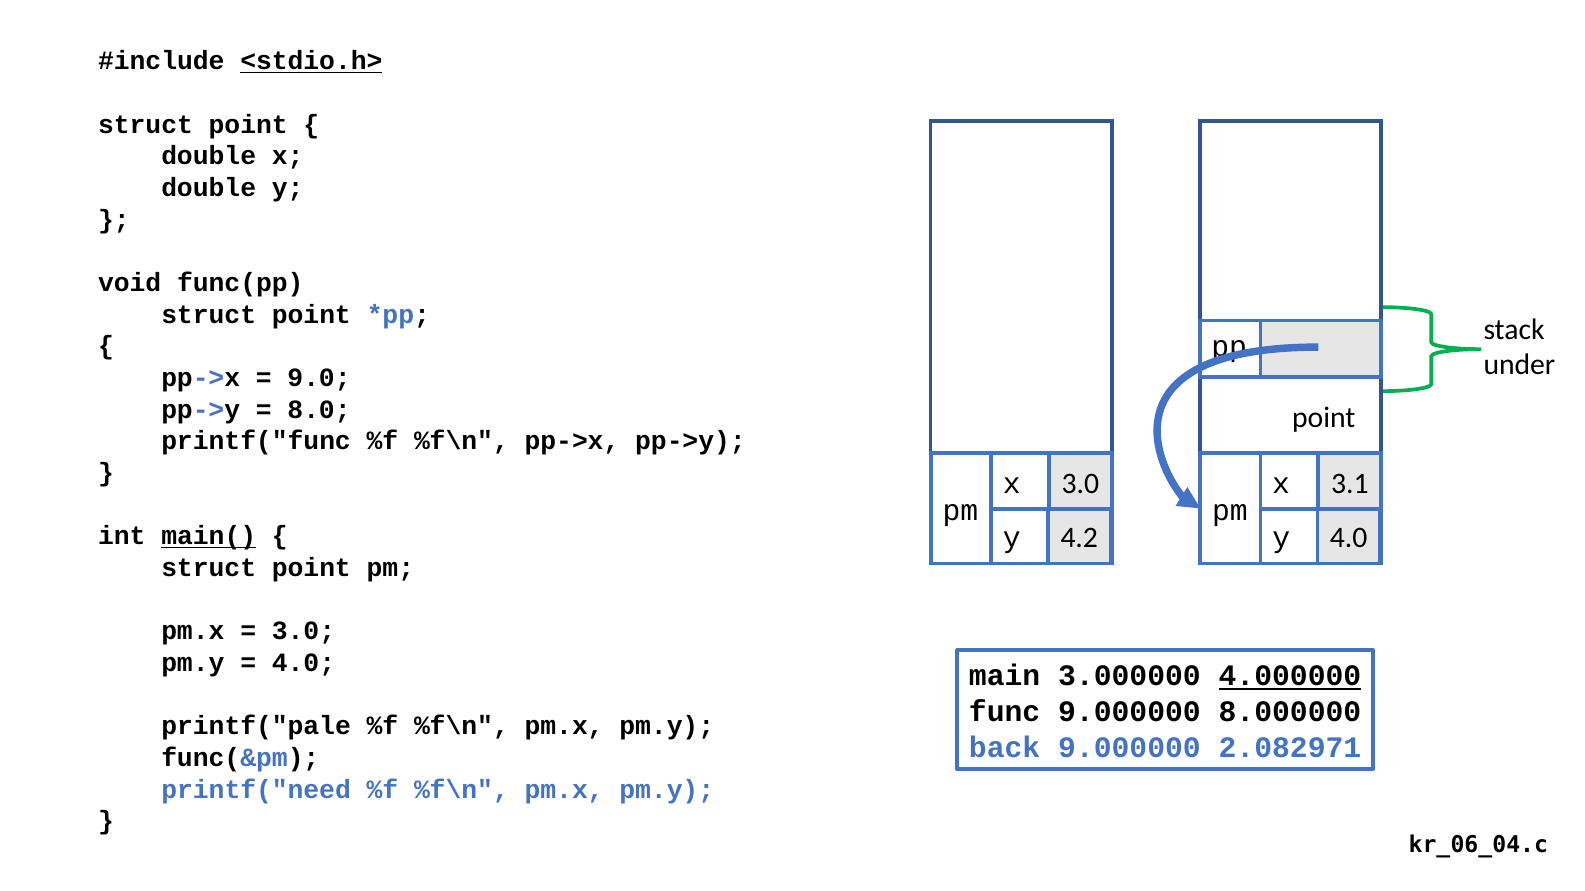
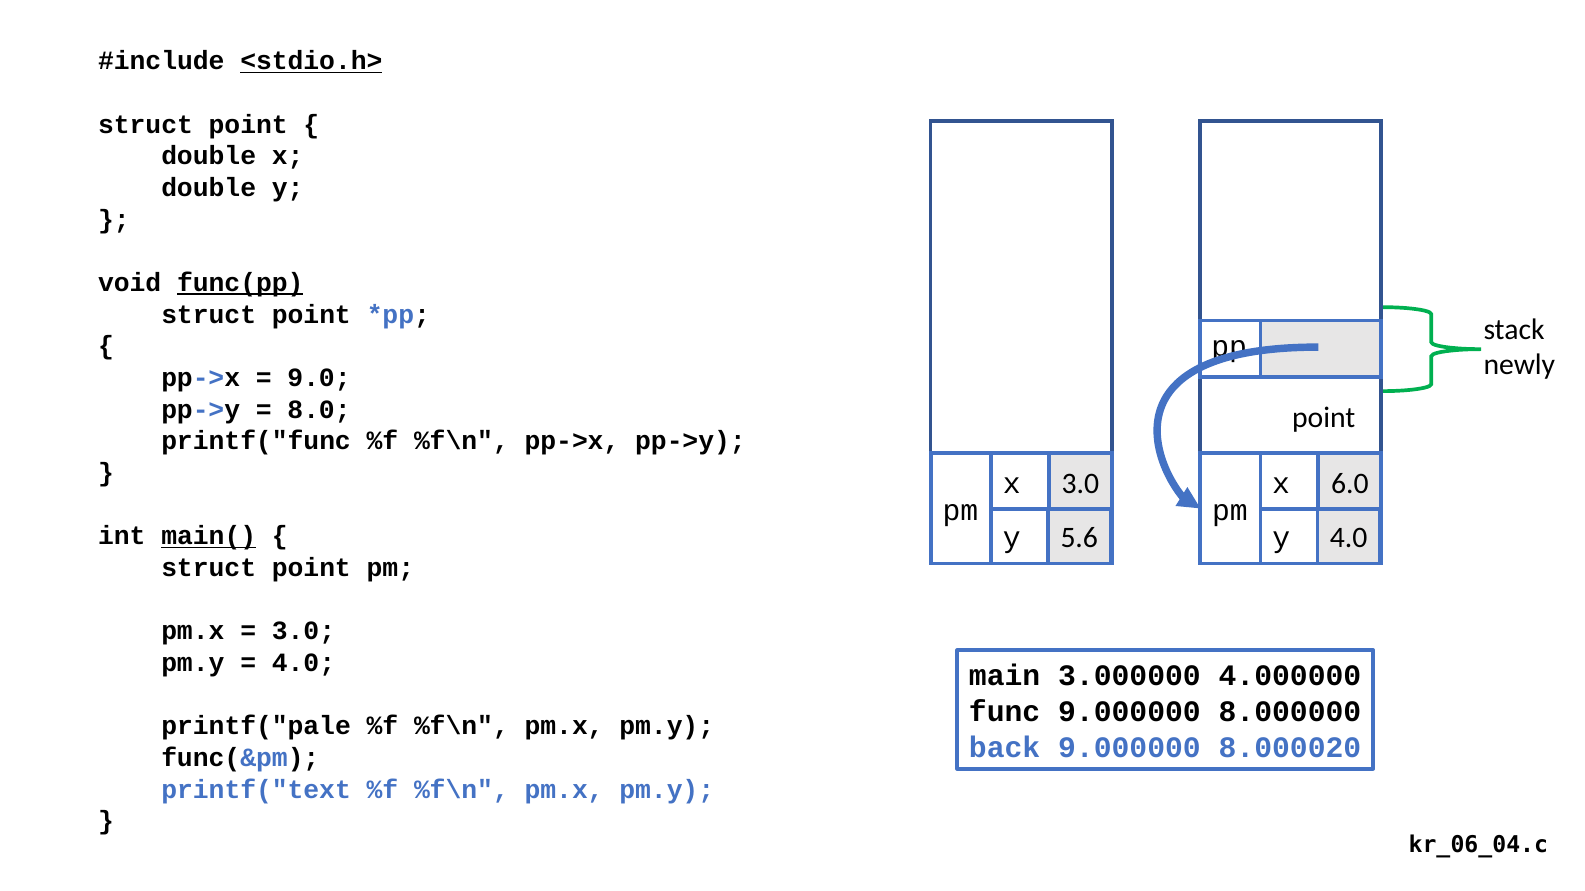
func(pp underline: none -> present
under: under -> newly
3.1: 3.1 -> 6.0
4.2: 4.2 -> 5.6
4.000000 underline: present -> none
2.082971: 2.082971 -> 8.000020
printf("need: printf("need -> printf("text
